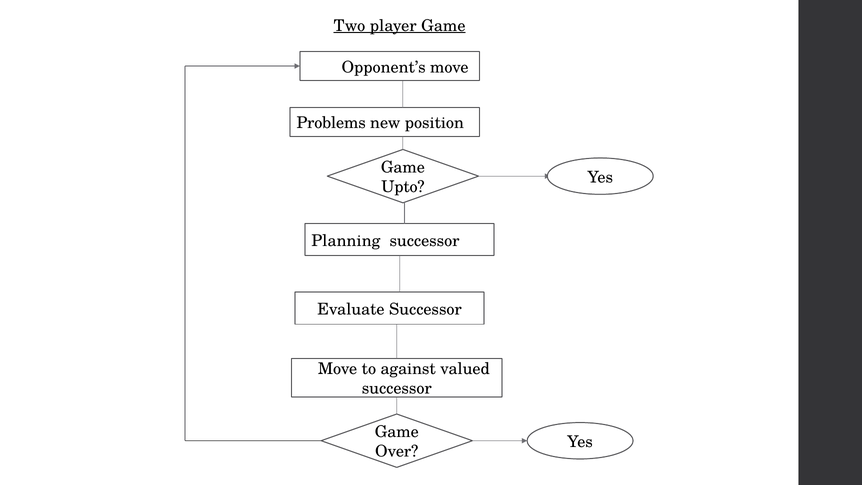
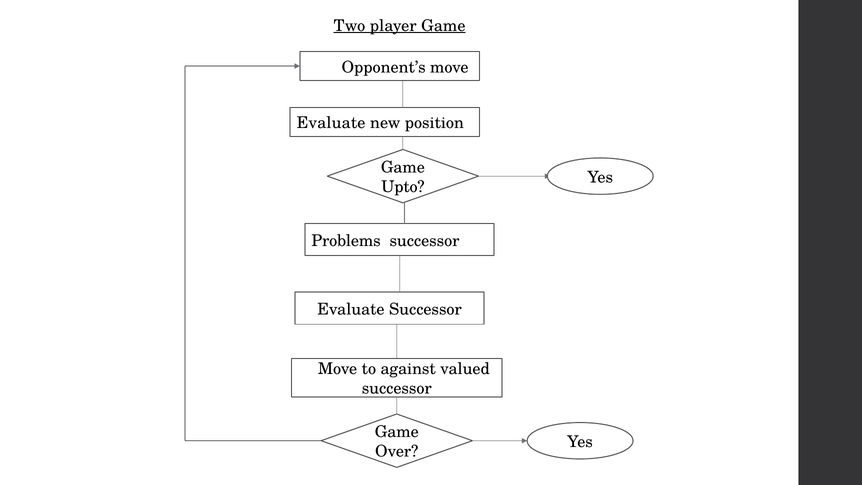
Problems at (331, 123): Problems -> Evaluate
Planning: Planning -> Problems
